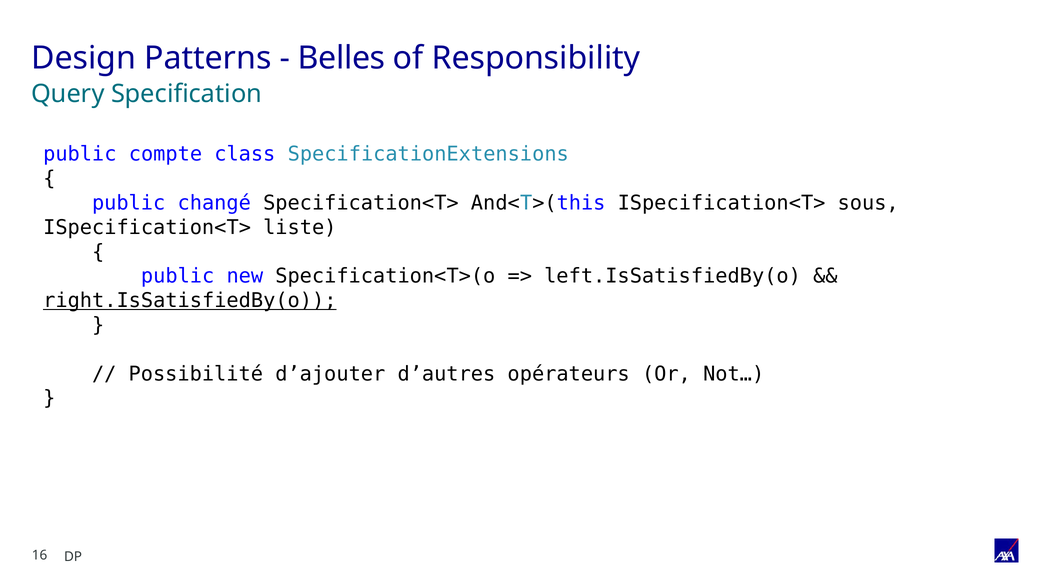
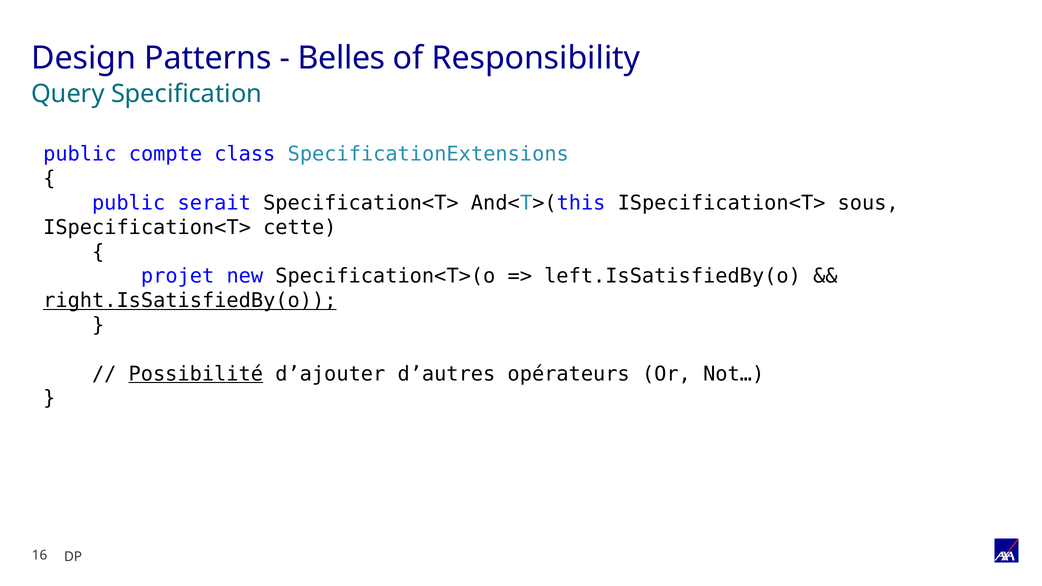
changé: changé -> serait
liste: liste -> cette
public at (178, 276): public -> projet
Possibilité underline: none -> present
